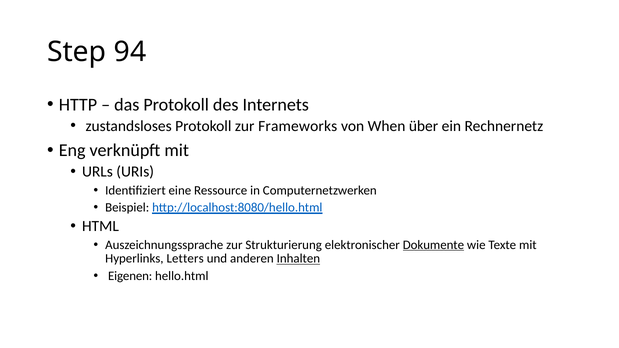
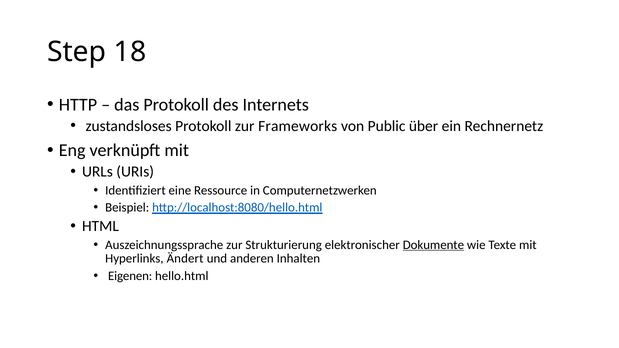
94: 94 -> 18
When: When -> Public
Letters: Letters -> Ändert
Inhalten underline: present -> none
